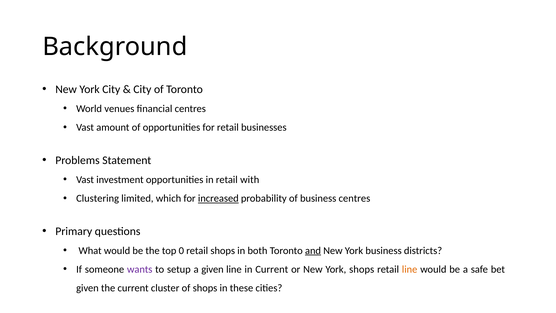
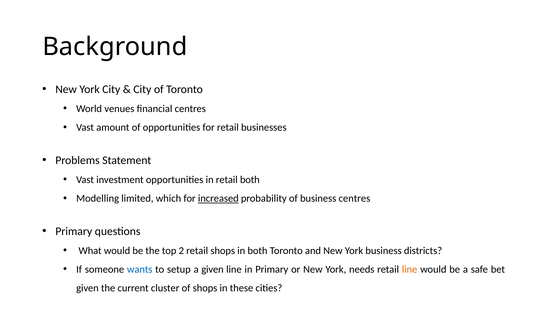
retail with: with -> both
Clustering: Clustering -> Modelling
0: 0 -> 2
and underline: present -> none
wants colour: purple -> blue
in Current: Current -> Primary
York shops: shops -> needs
